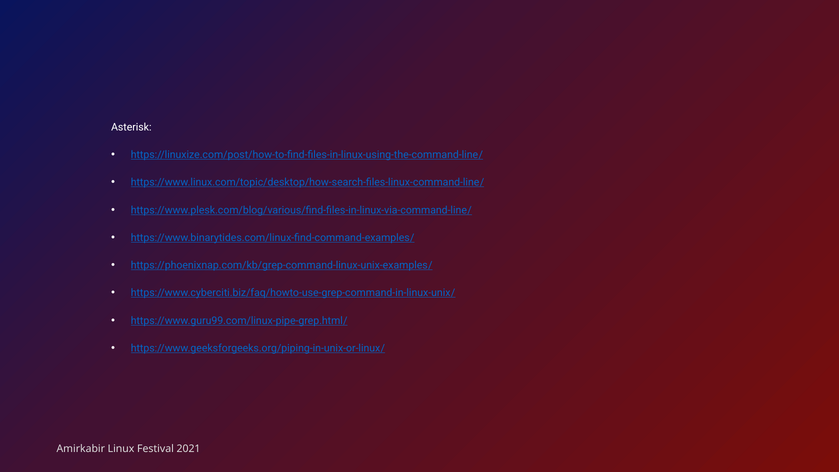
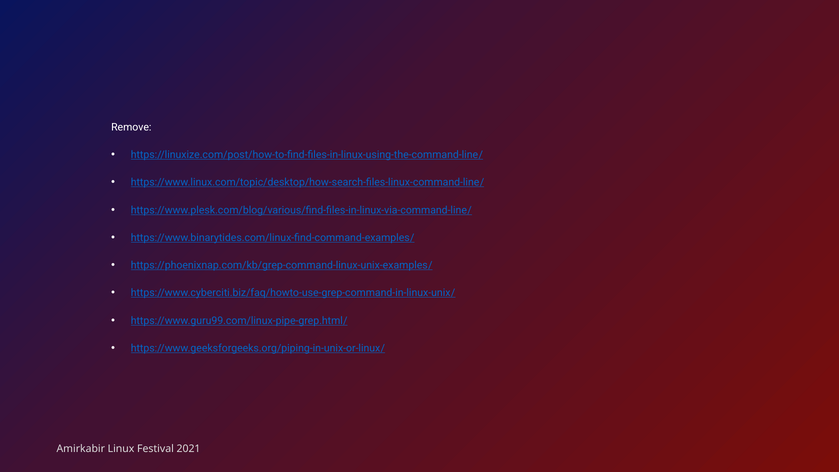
Asterisk: Asterisk -> Remove
